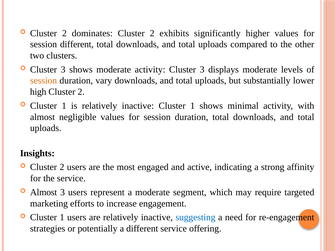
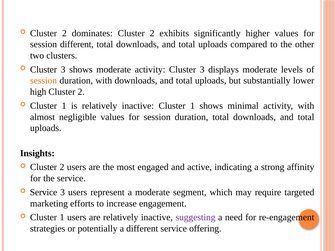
duration vary: vary -> with
Almost at (44, 192): Almost -> Service
suggesting colour: blue -> purple
